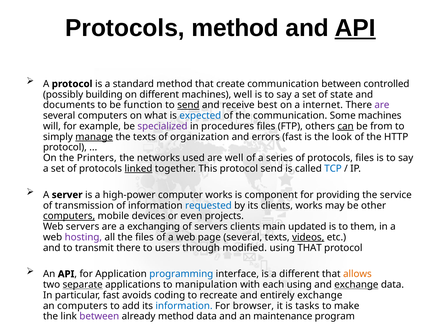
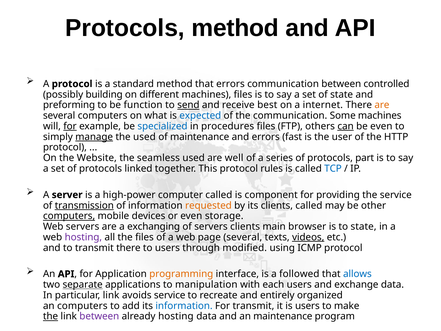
API at (355, 28) underline: present -> none
that create: create -> errors
machines well: well -> files
documents: documents -> preforming
are at (382, 105) colour: purple -> orange
for at (70, 126) underline: none -> present
specialized colour: purple -> blue
be from: from -> even
the texts: texts -> used
of organization: organization -> maintenance
look: look -> user
Printers: Printers -> Website
networks: networks -> seamless
protocols files: files -> part
linked underline: present -> none
protocol send: send -> rules
computer works: works -> called
transmission underline: none -> present
requested colour: blue -> orange
clients works: works -> called
projects: projects -> storage
updated: updated -> browser
to them: them -> state
using THAT: THAT -> ICMP
programming colour: blue -> orange
a different: different -> followed
allows colour: orange -> blue
each using: using -> users
exchange at (356, 284) underline: present -> none
particular fast: fast -> link
avoids coding: coding -> service
entirely exchange: exchange -> organized
For browser: browser -> transmit
is tasks: tasks -> users
the at (51, 316) underline: none -> present
already method: method -> hosting
